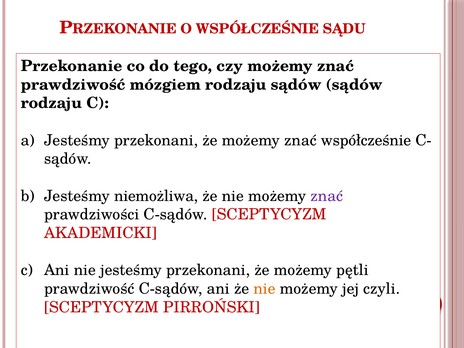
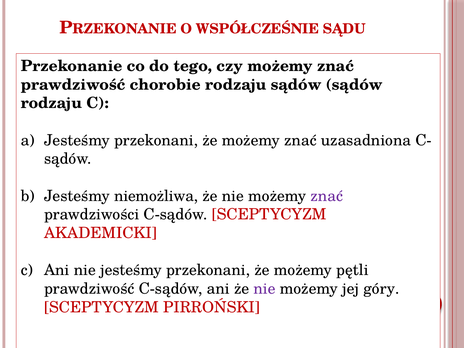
mózgiem: mózgiem -> chorobie
współcześnie at (366, 140): współcześnie -> uzasadniona
nie at (265, 289) colour: orange -> purple
czyli: czyli -> góry
